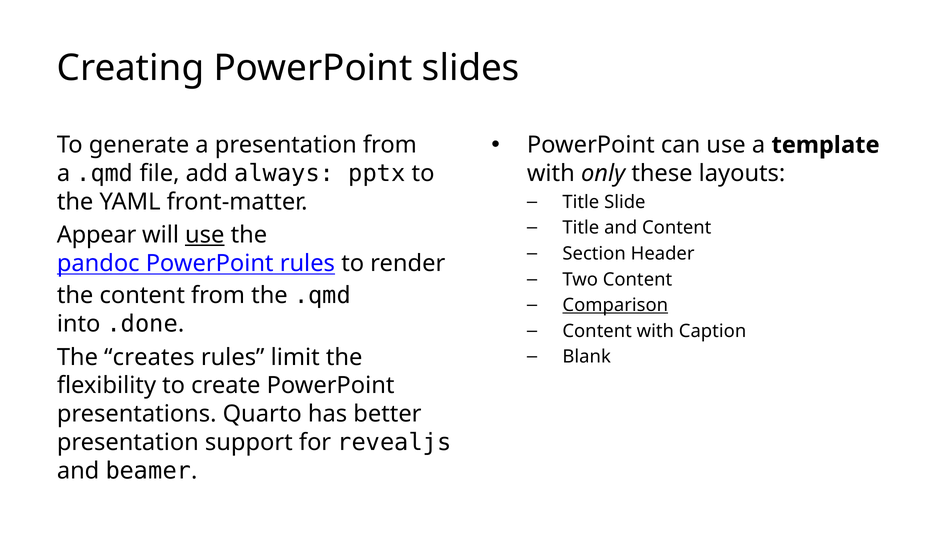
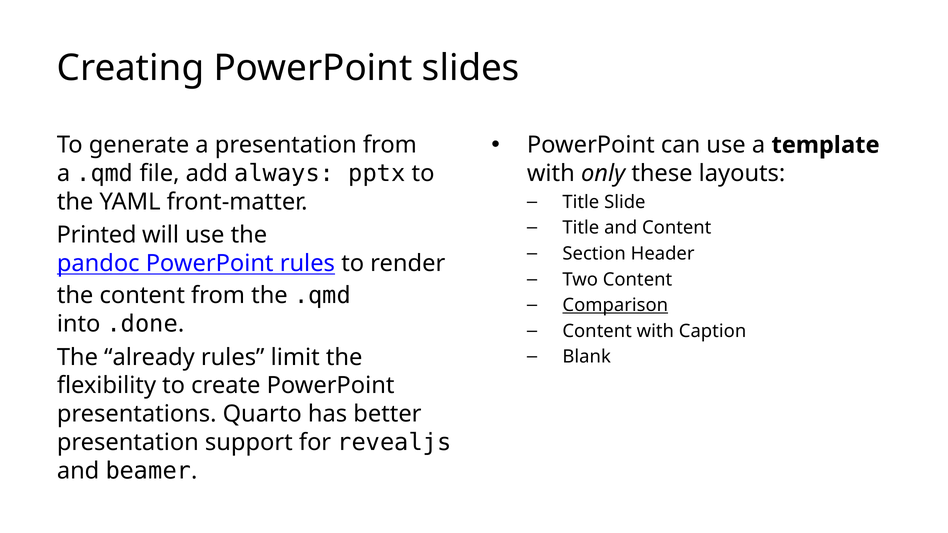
Appear: Appear -> Printed
use at (205, 235) underline: present -> none
creates: creates -> already
